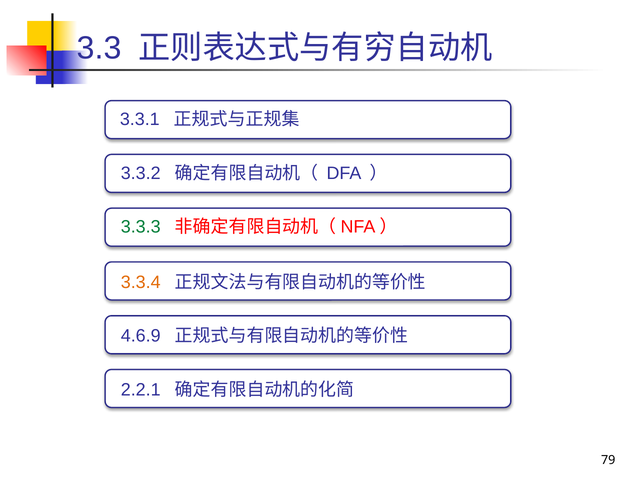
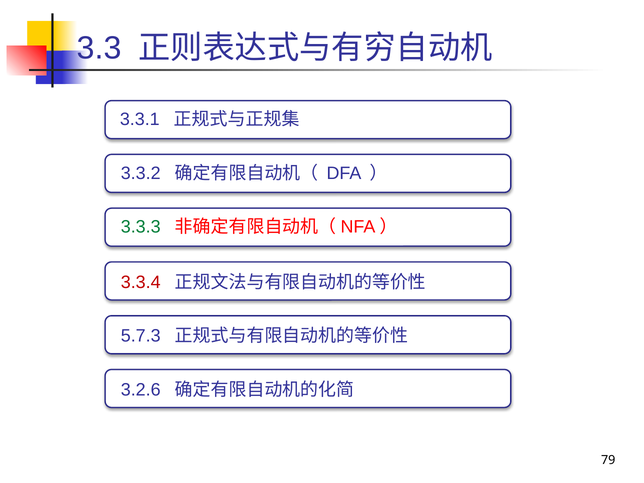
3.3.4 colour: orange -> red
4.6.9: 4.6.9 -> 5.7.3
2.2.1: 2.2.1 -> 3.2.6
